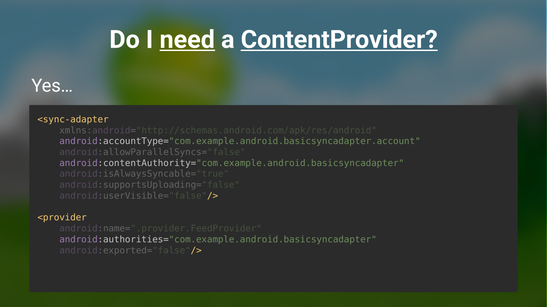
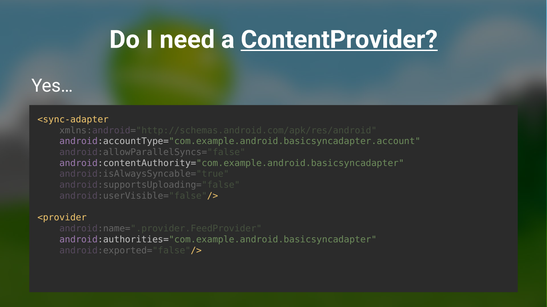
need underline: present -> none
